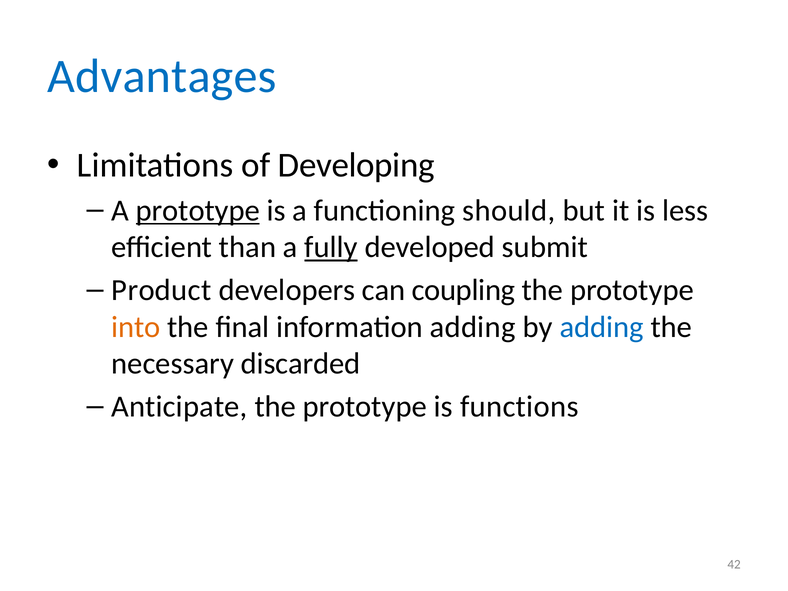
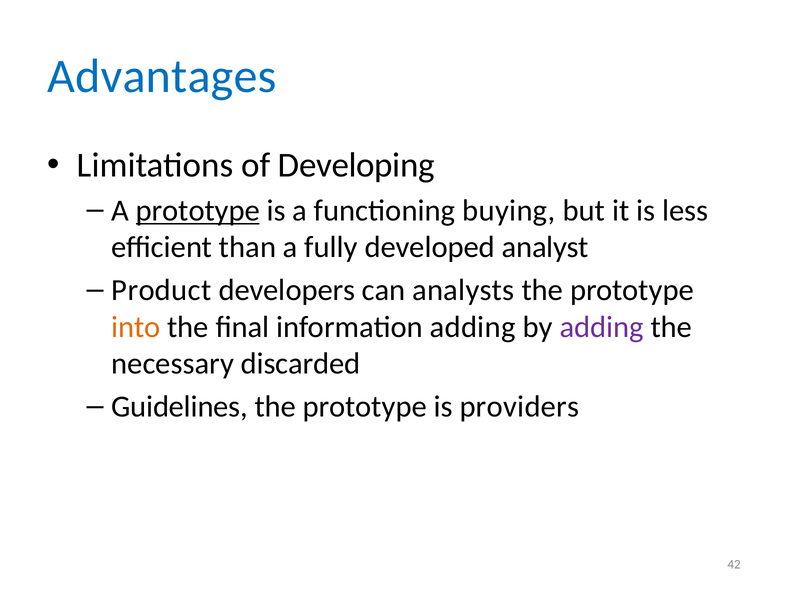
should: should -> buying
fully underline: present -> none
submit: submit -> analyst
coupling: coupling -> analysts
adding at (602, 327) colour: blue -> purple
Anticipate: Anticipate -> Guidelines
functions: functions -> providers
